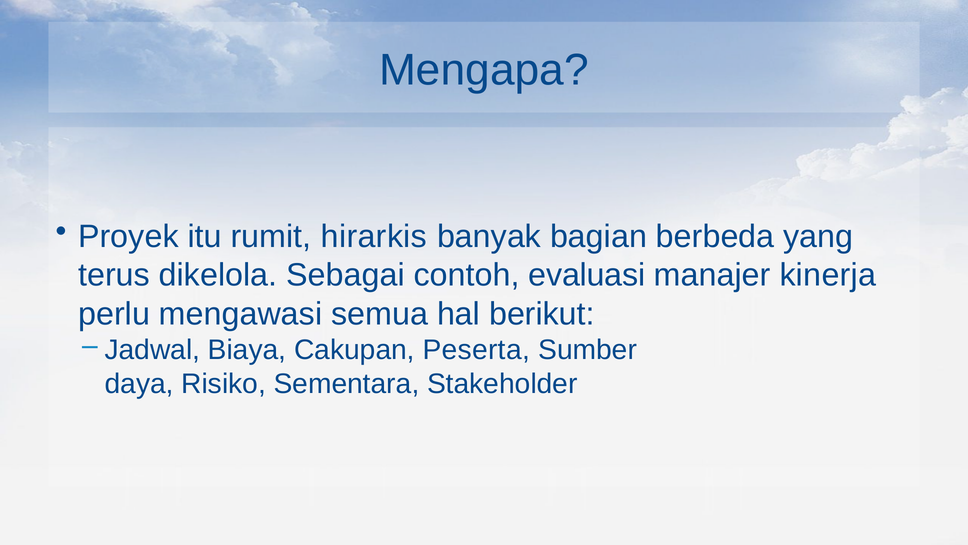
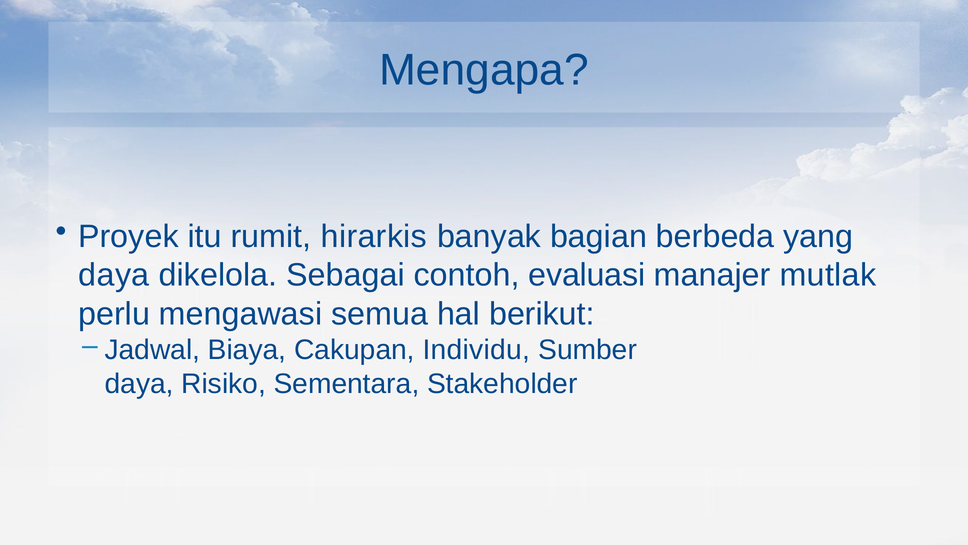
terus at (114, 275): terus -> daya
kinerja: kinerja -> mutlak
Peserta: Peserta -> Individu
